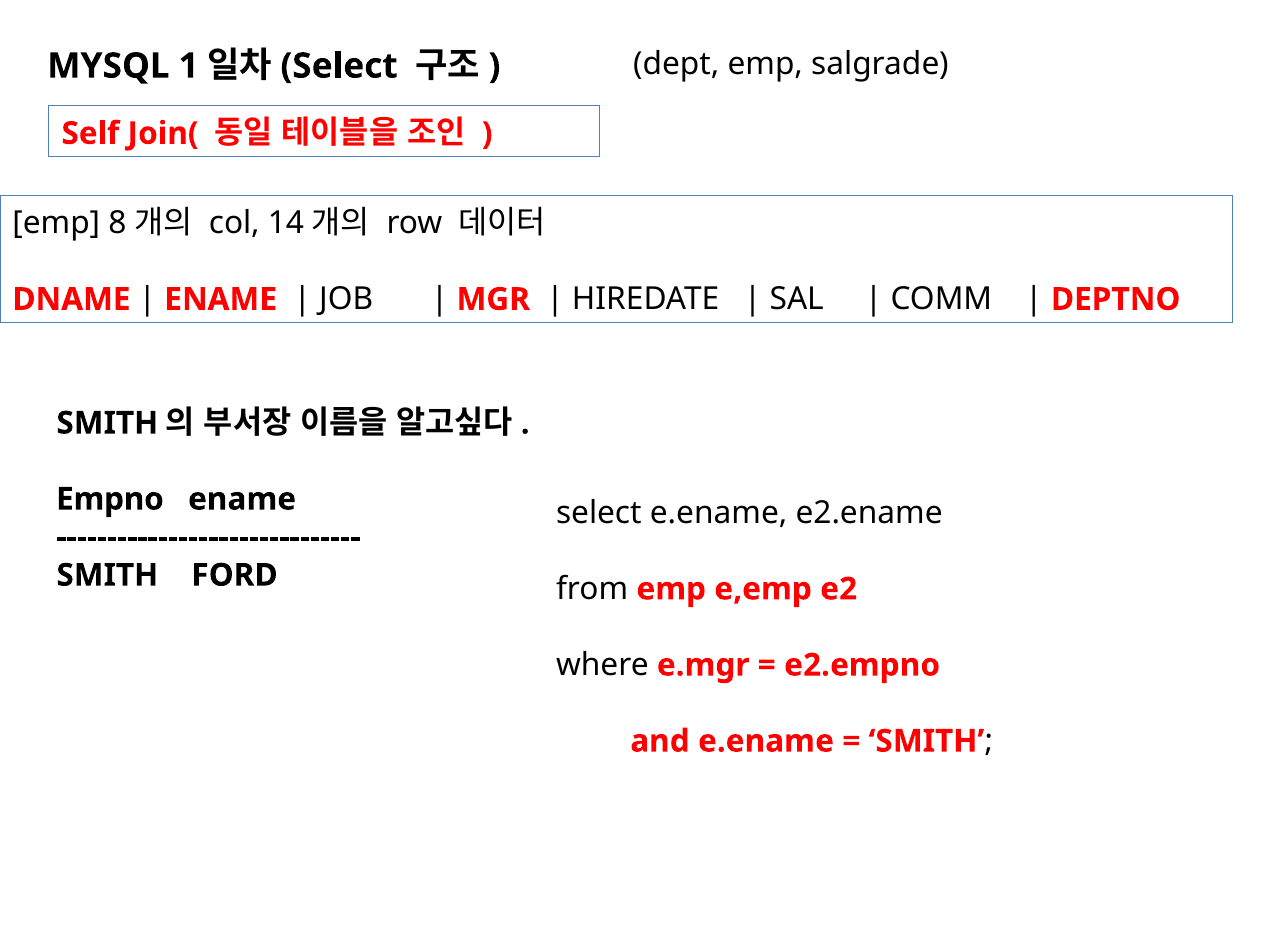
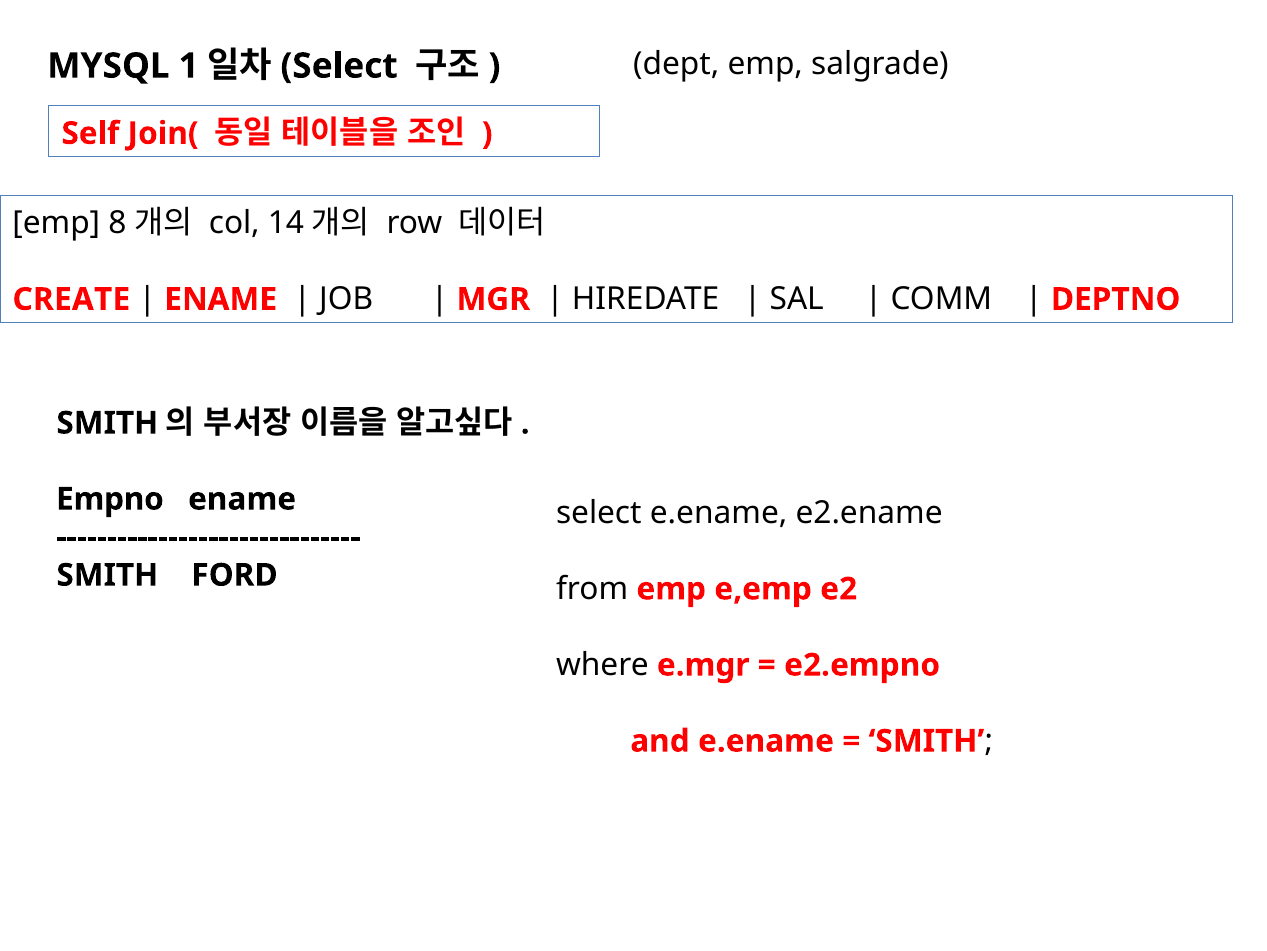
DNAME: DNAME -> CREATE
